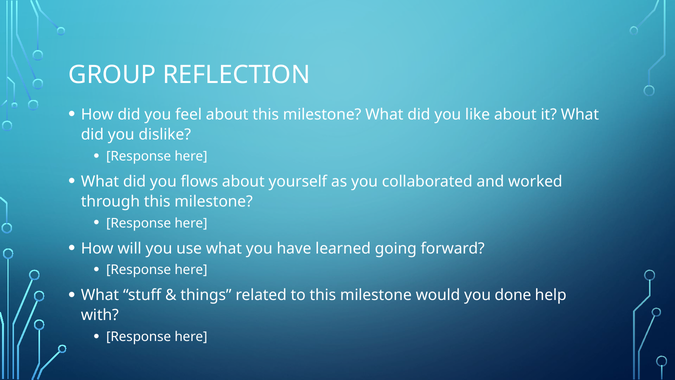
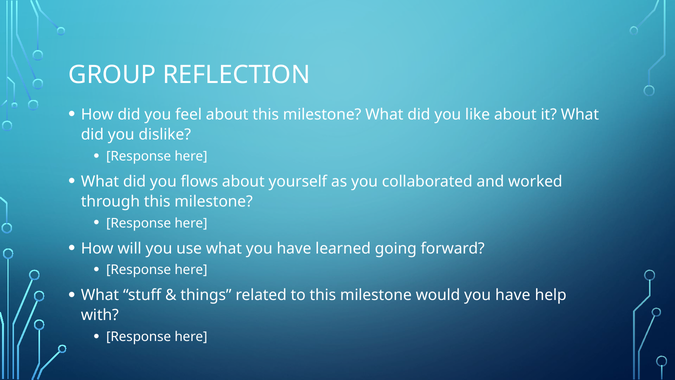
would you done: done -> have
